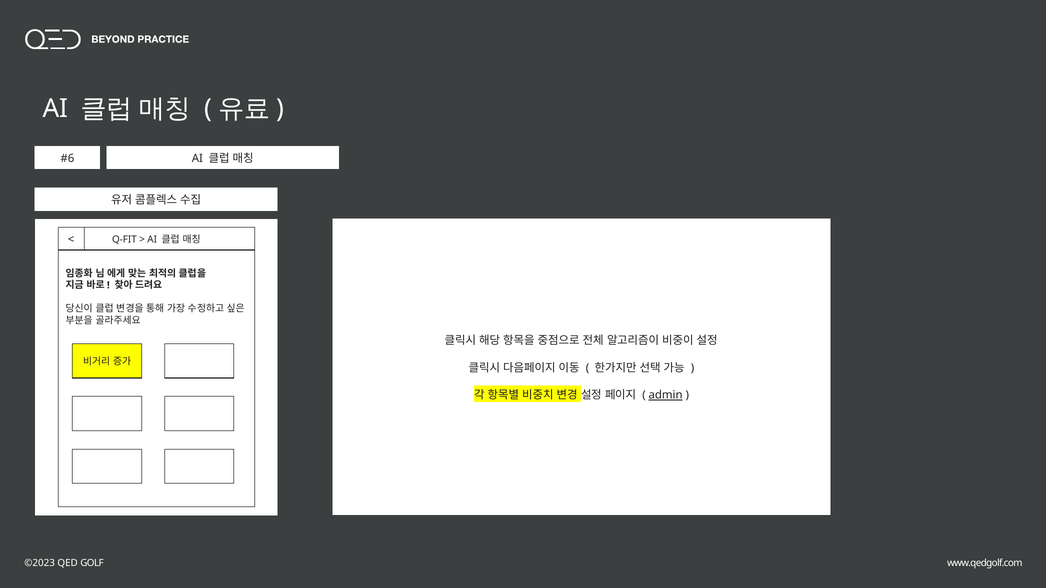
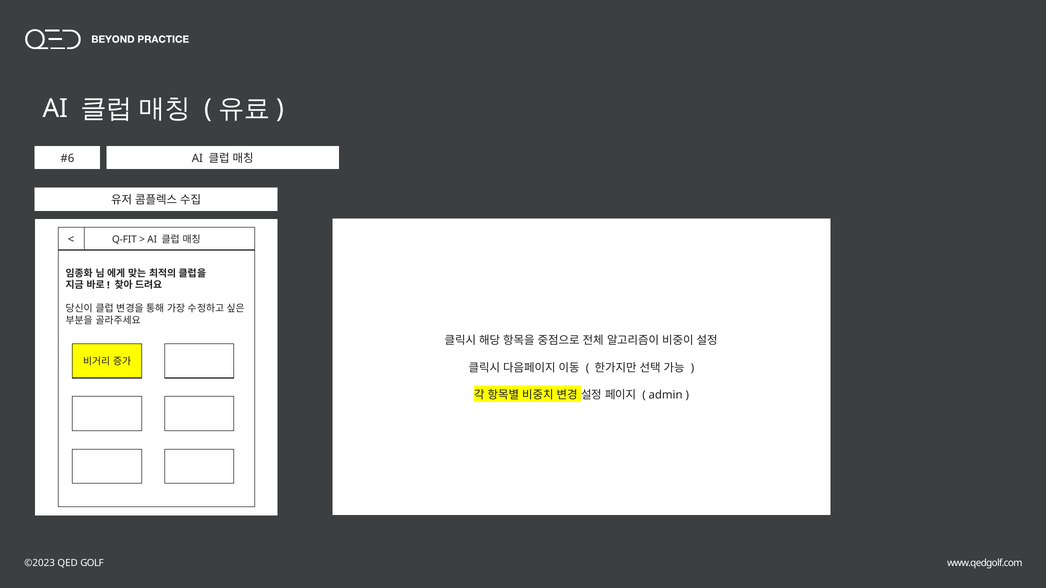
admin underline: present -> none
